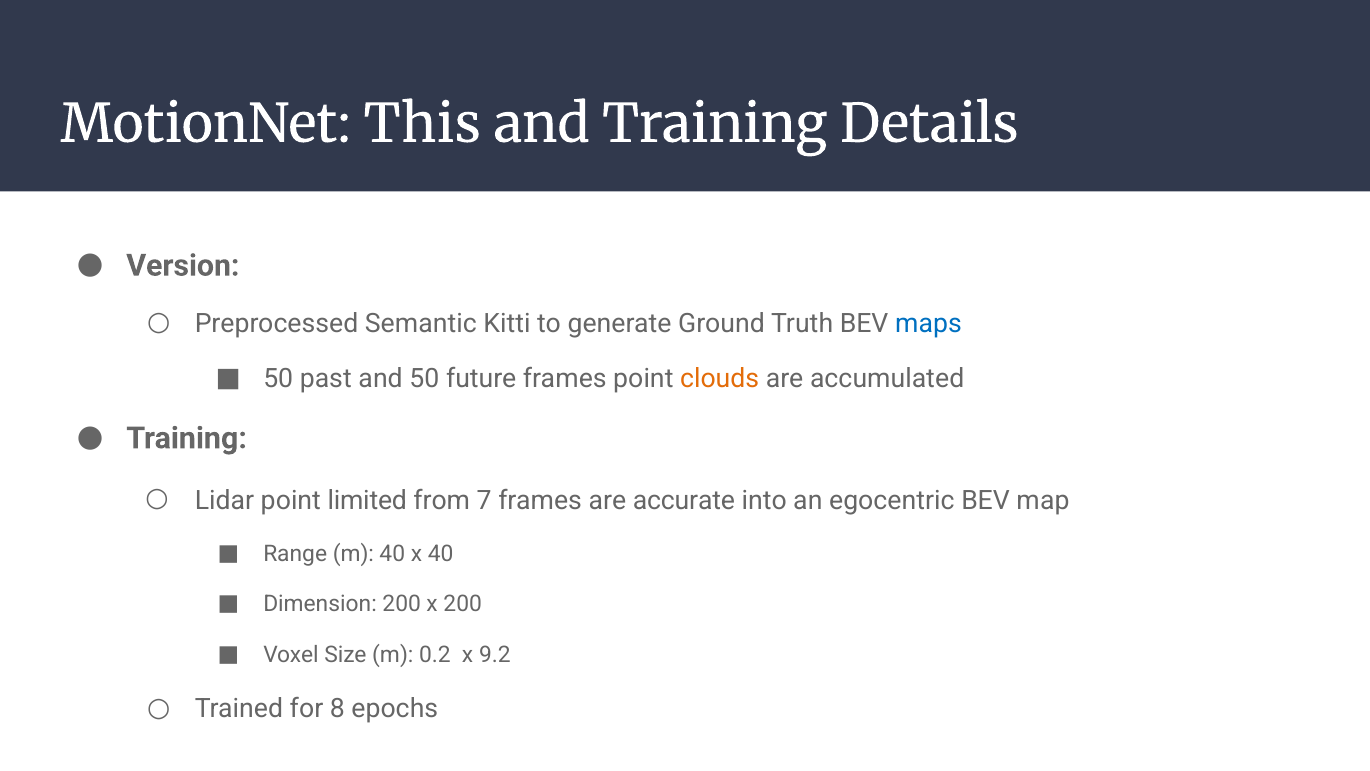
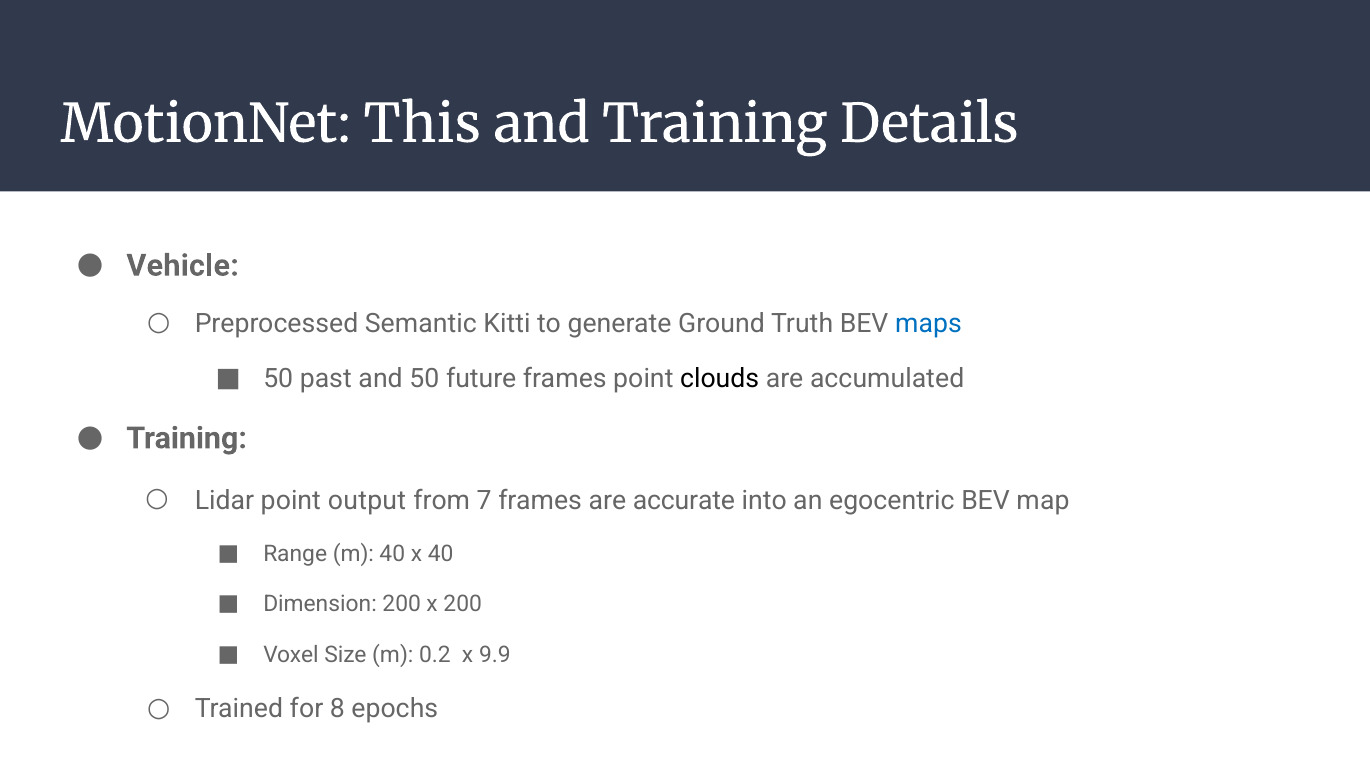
Version: Version -> Vehicle
clouds colour: orange -> black
limited: limited -> output
9.2: 9.2 -> 9.9
